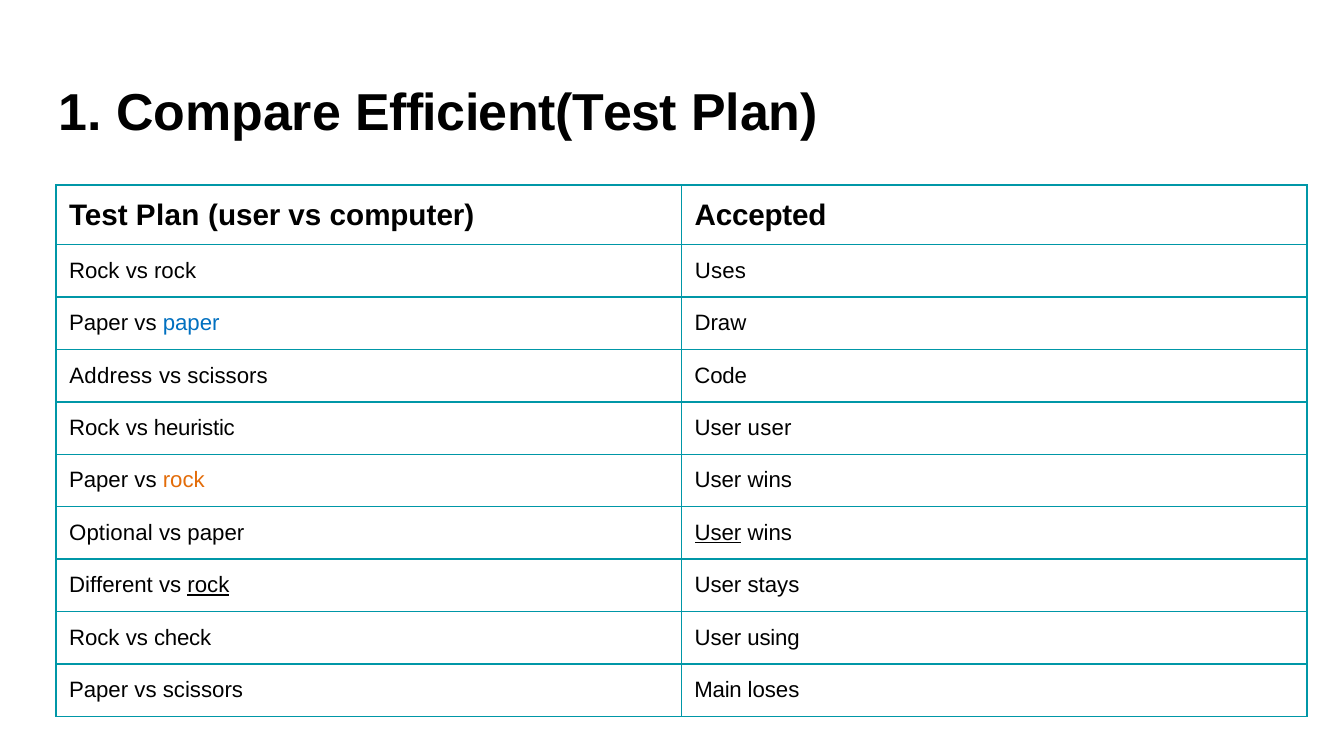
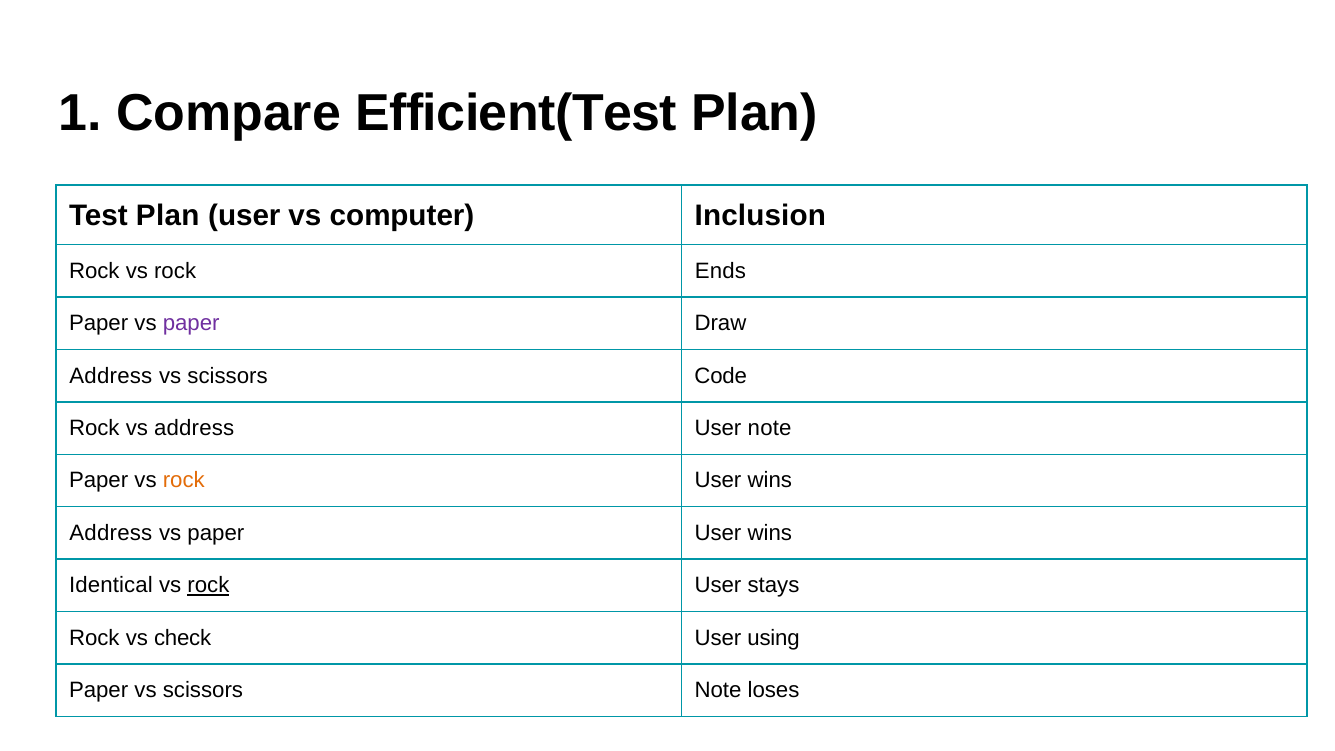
Accepted: Accepted -> Inclusion
Uses: Uses -> Ends
paper at (191, 323) colour: blue -> purple
vs heuristic: heuristic -> address
User user: user -> note
Optional at (111, 533): Optional -> Address
User at (718, 533) underline: present -> none
Different: Different -> Identical
scissors Main: Main -> Note
